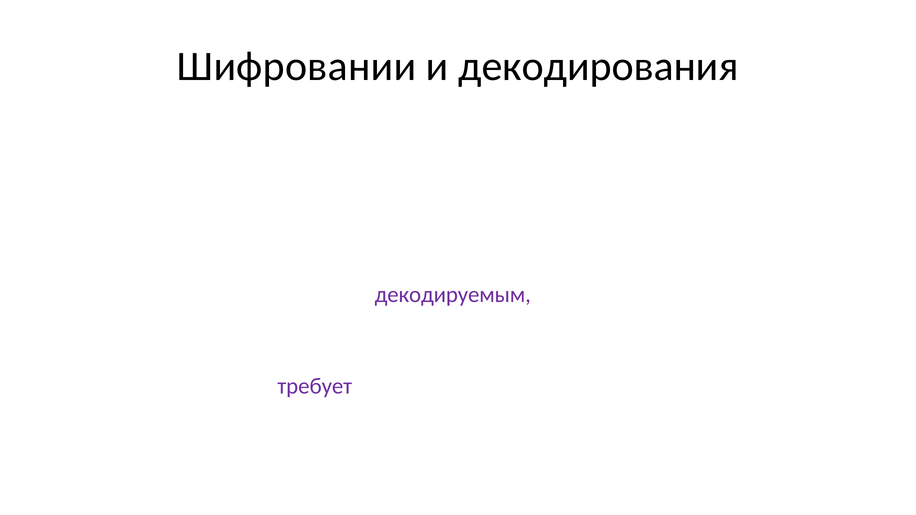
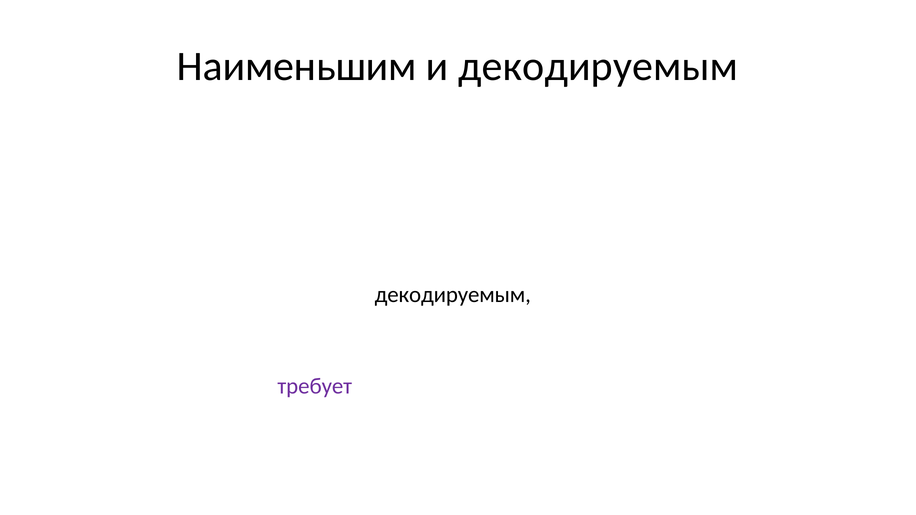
Шифровании at (297, 67): Шифровании -> Наименьшим
и декодирования: декодирования -> декодируемым
декодируемым at (453, 295) colour: purple -> black
